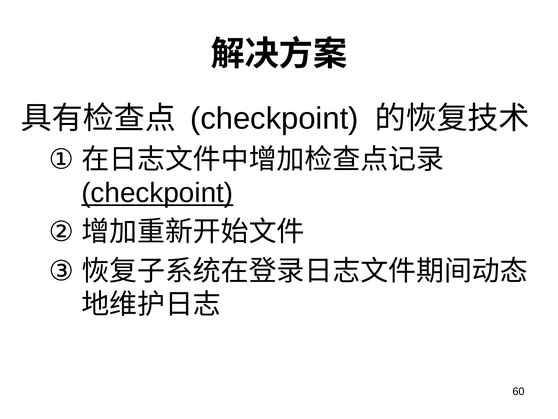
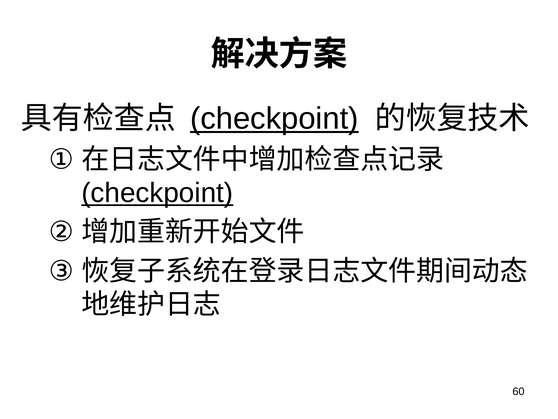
checkpoint at (274, 119) underline: none -> present
